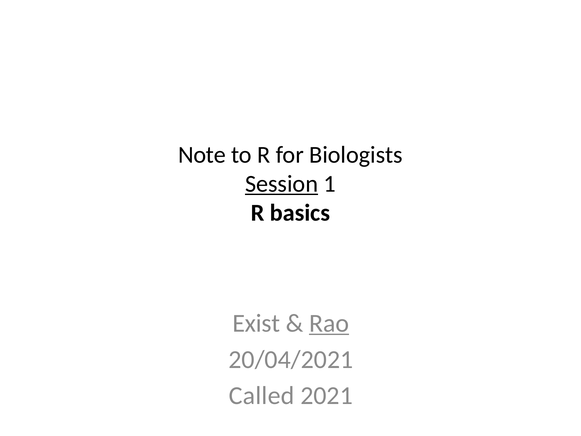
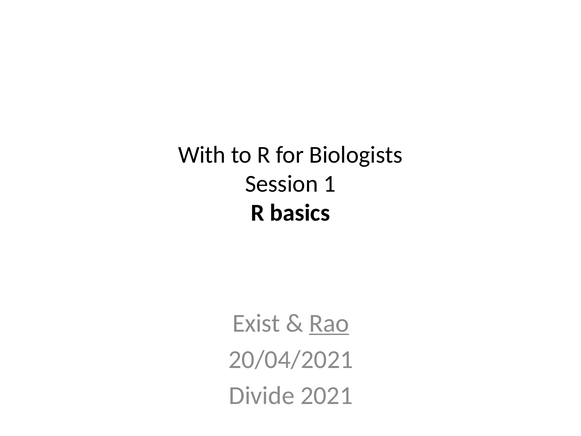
Note: Note -> With
Session underline: present -> none
Called: Called -> Divide
